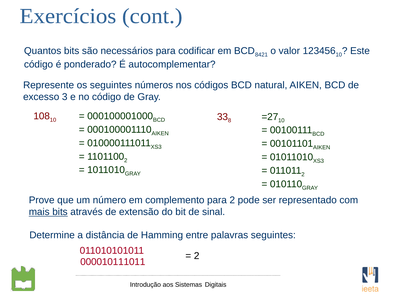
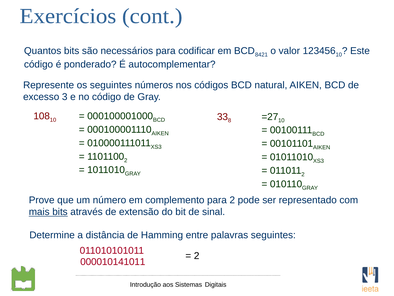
000010111011: 000010111011 -> 000010141011
